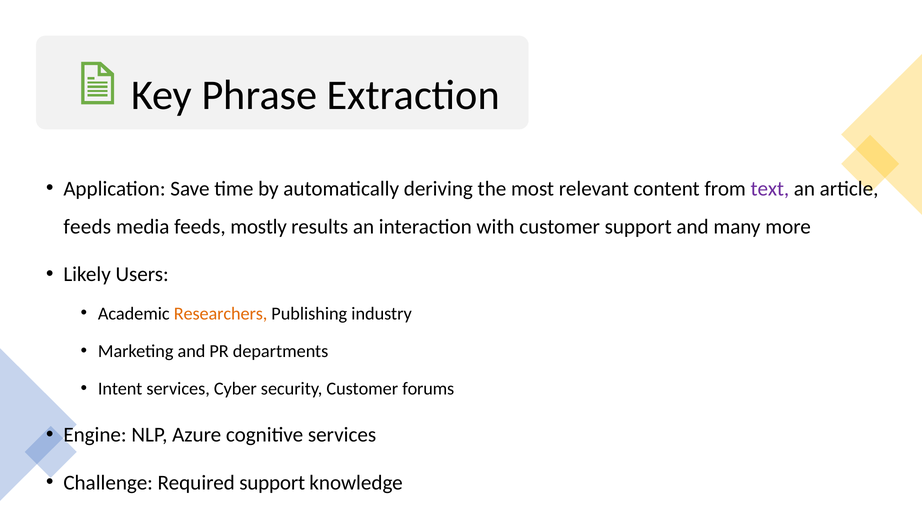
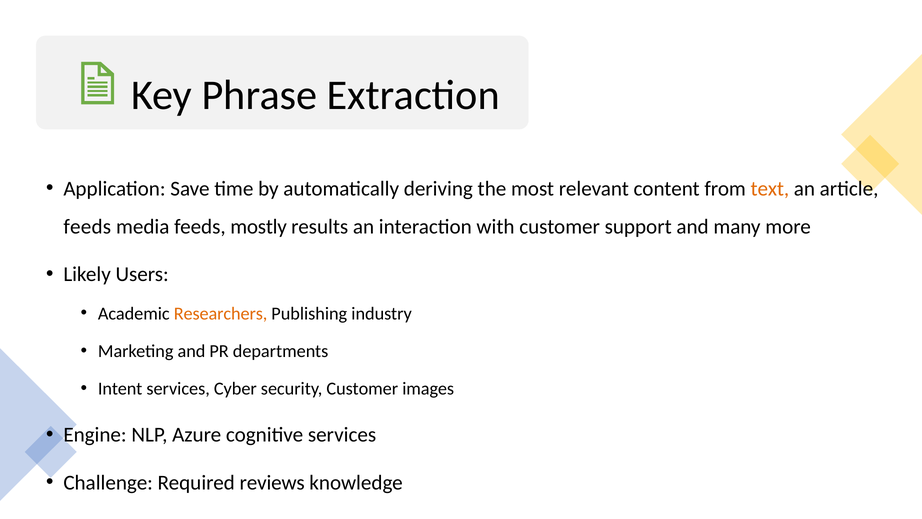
text colour: purple -> orange
forums: forums -> images
Required support: support -> reviews
